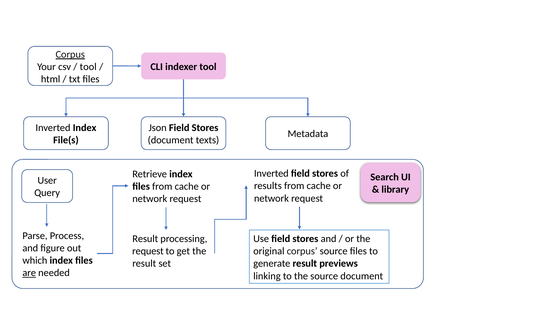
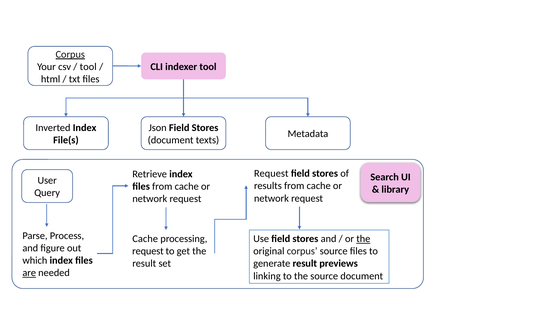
Inverted at (271, 173): Inverted -> Request
Result at (145, 239): Result -> Cache
the at (363, 239) underline: none -> present
